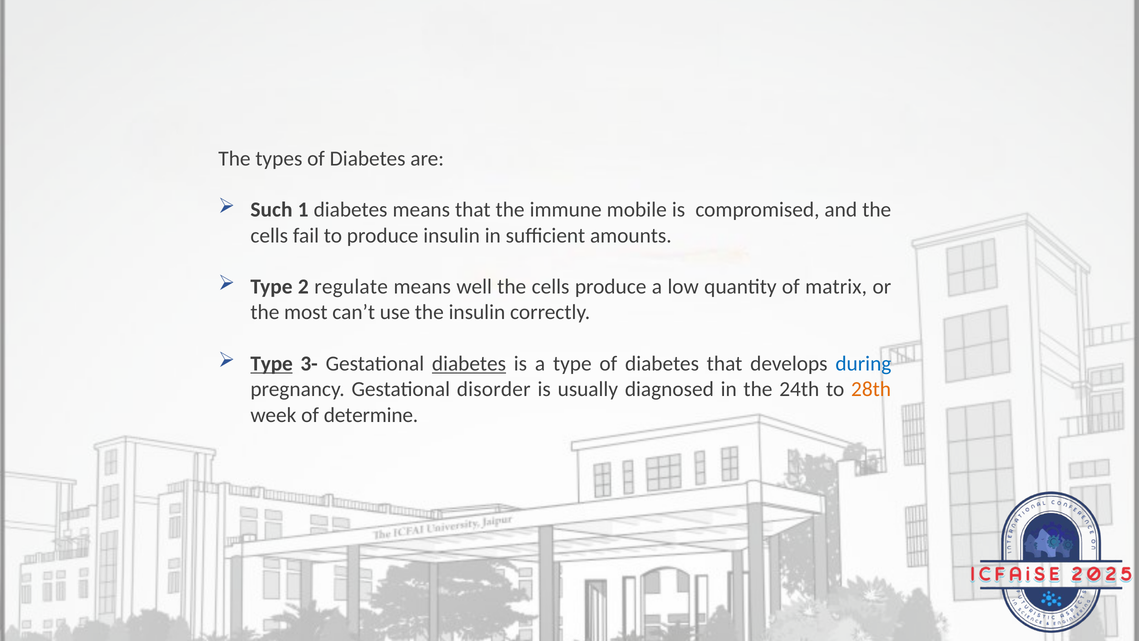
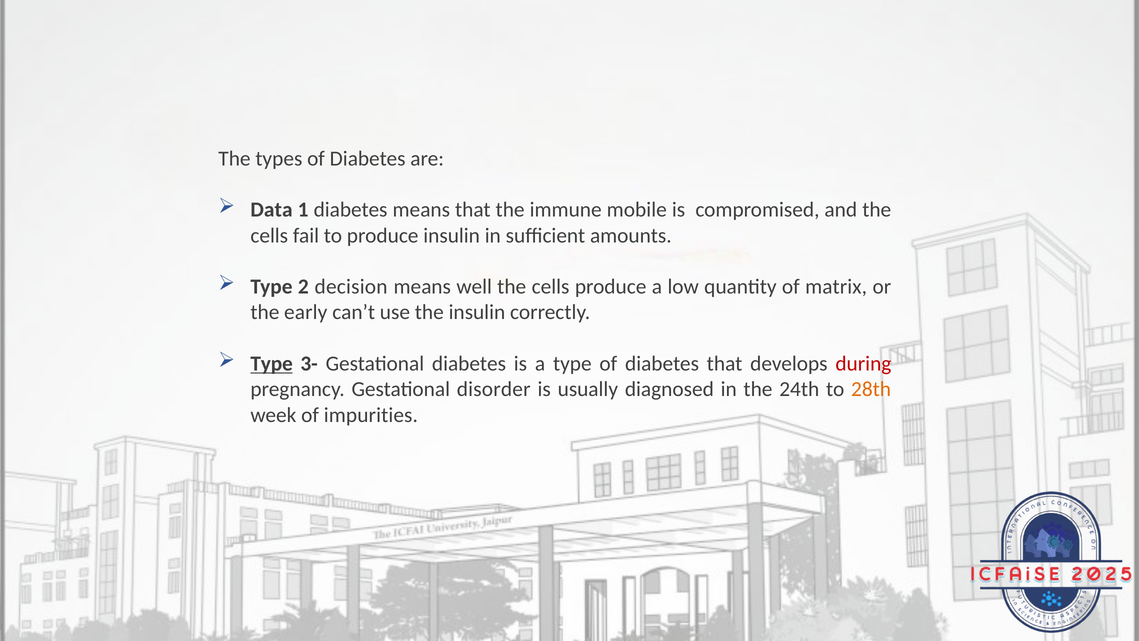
Such: Such -> Data
regulate: regulate -> decision
most: most -> early
diabetes at (469, 364) underline: present -> none
during colour: blue -> red
determine: determine -> impurities
